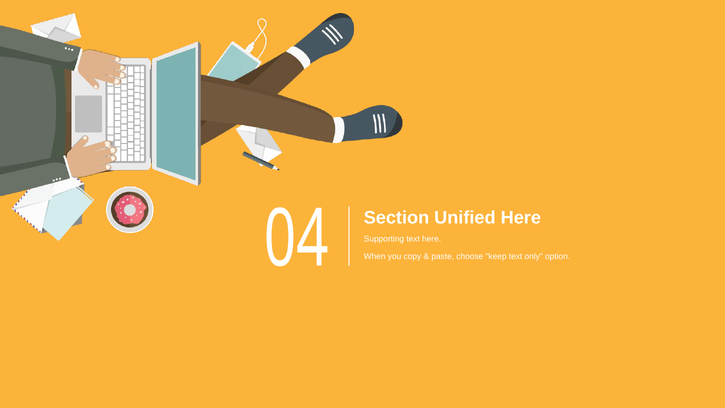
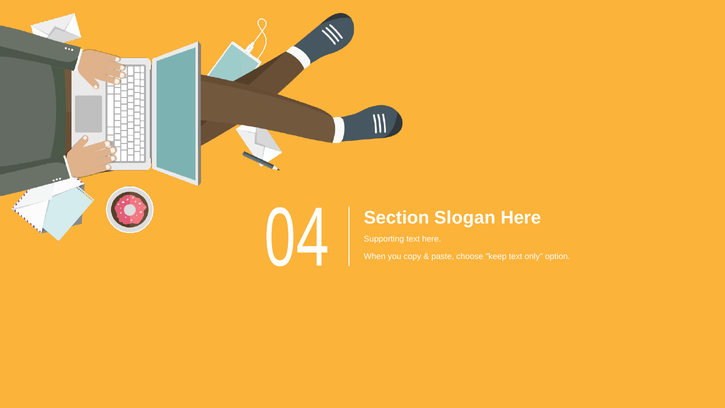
Unified: Unified -> Slogan
